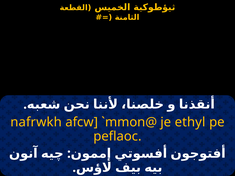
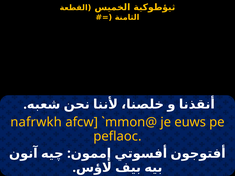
ethyl: ethyl -> euws
